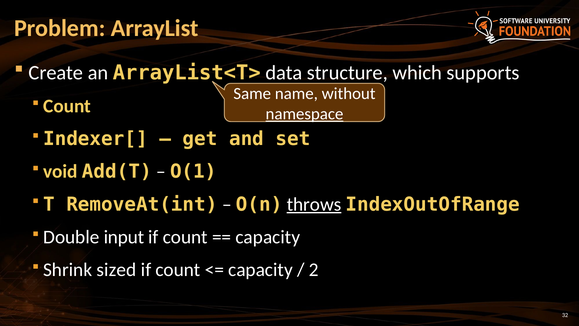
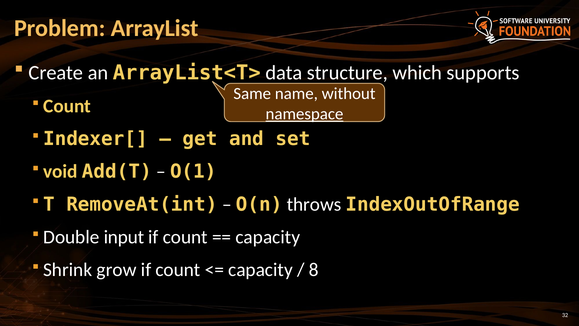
throws underline: present -> none
sized: sized -> grow
2: 2 -> 8
